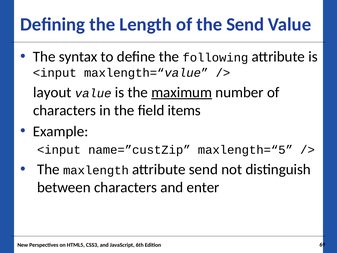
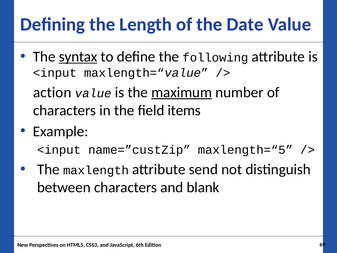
the Send: Send -> Date
syntax underline: none -> present
layout: layout -> action
enter: enter -> blank
